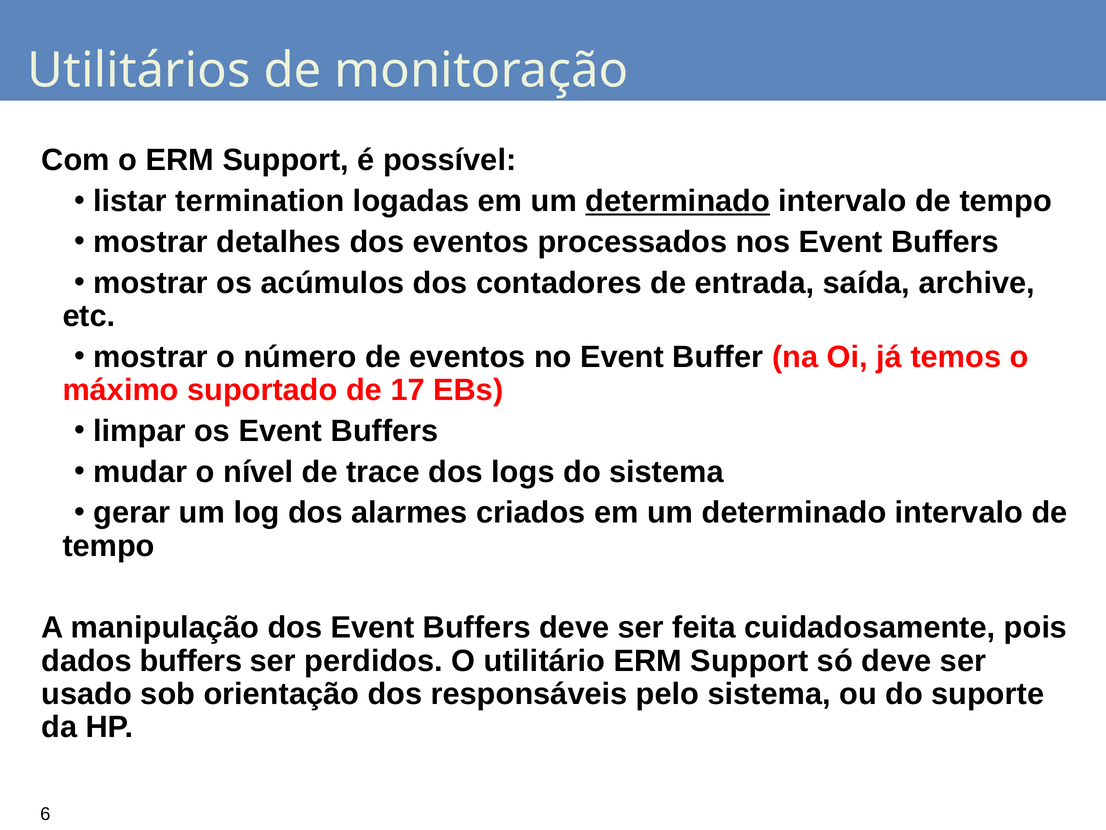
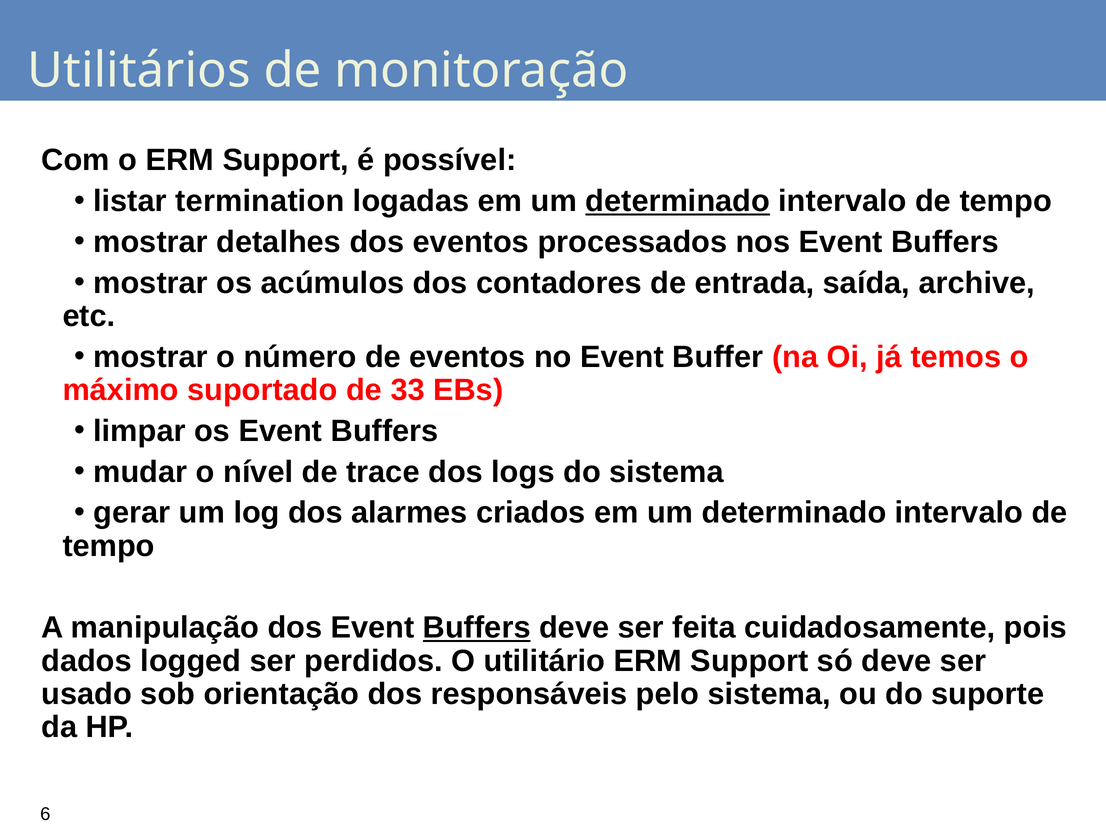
17: 17 -> 33
Buffers at (477, 627) underline: none -> present
dados buffers: buffers -> logged
